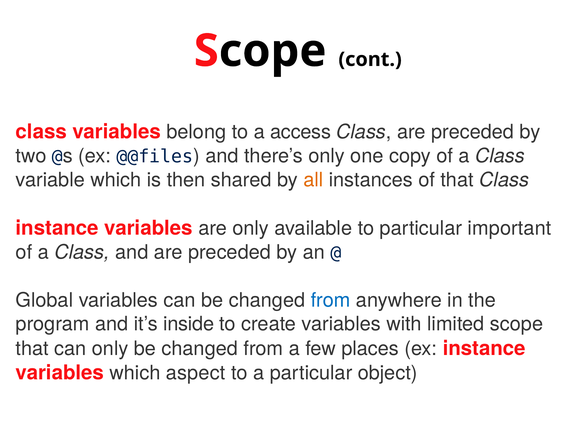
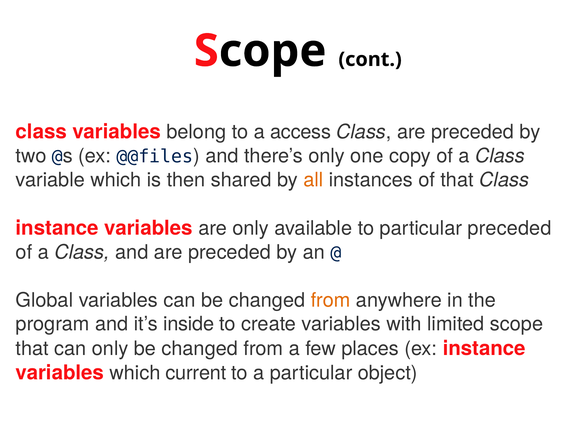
particular important: important -> preceded
from at (331, 300) colour: blue -> orange
aspect: aspect -> current
